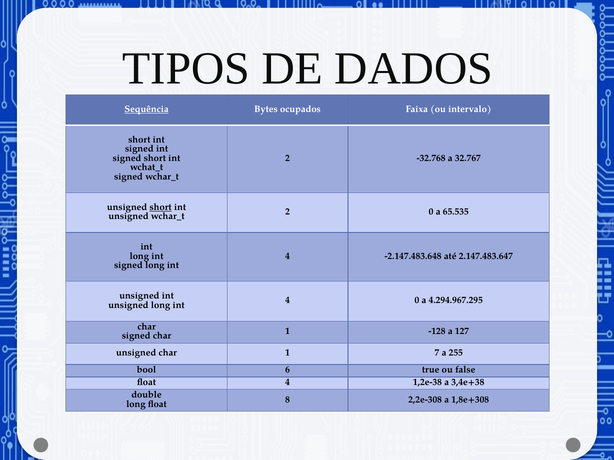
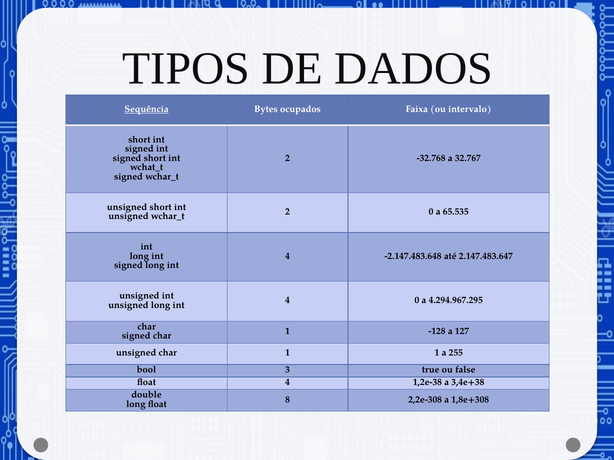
short at (161, 207) underline: present -> none
1 7: 7 -> 1
6: 6 -> 3
